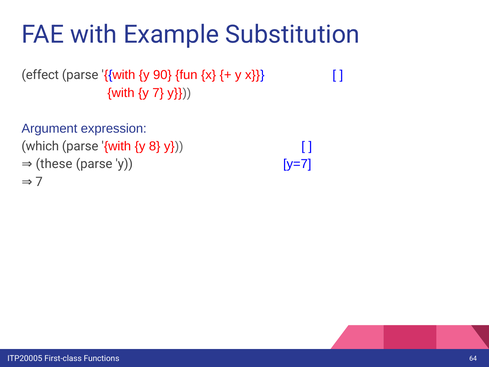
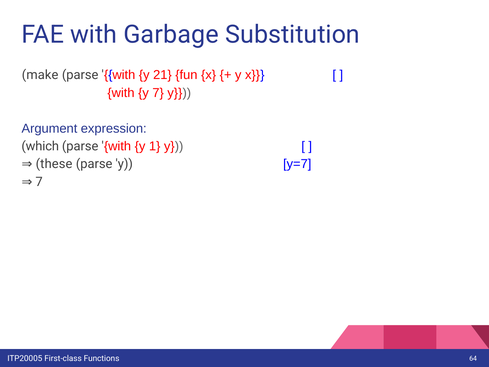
Example: Example -> Garbage
effect: effect -> make
90: 90 -> 21
8: 8 -> 1
